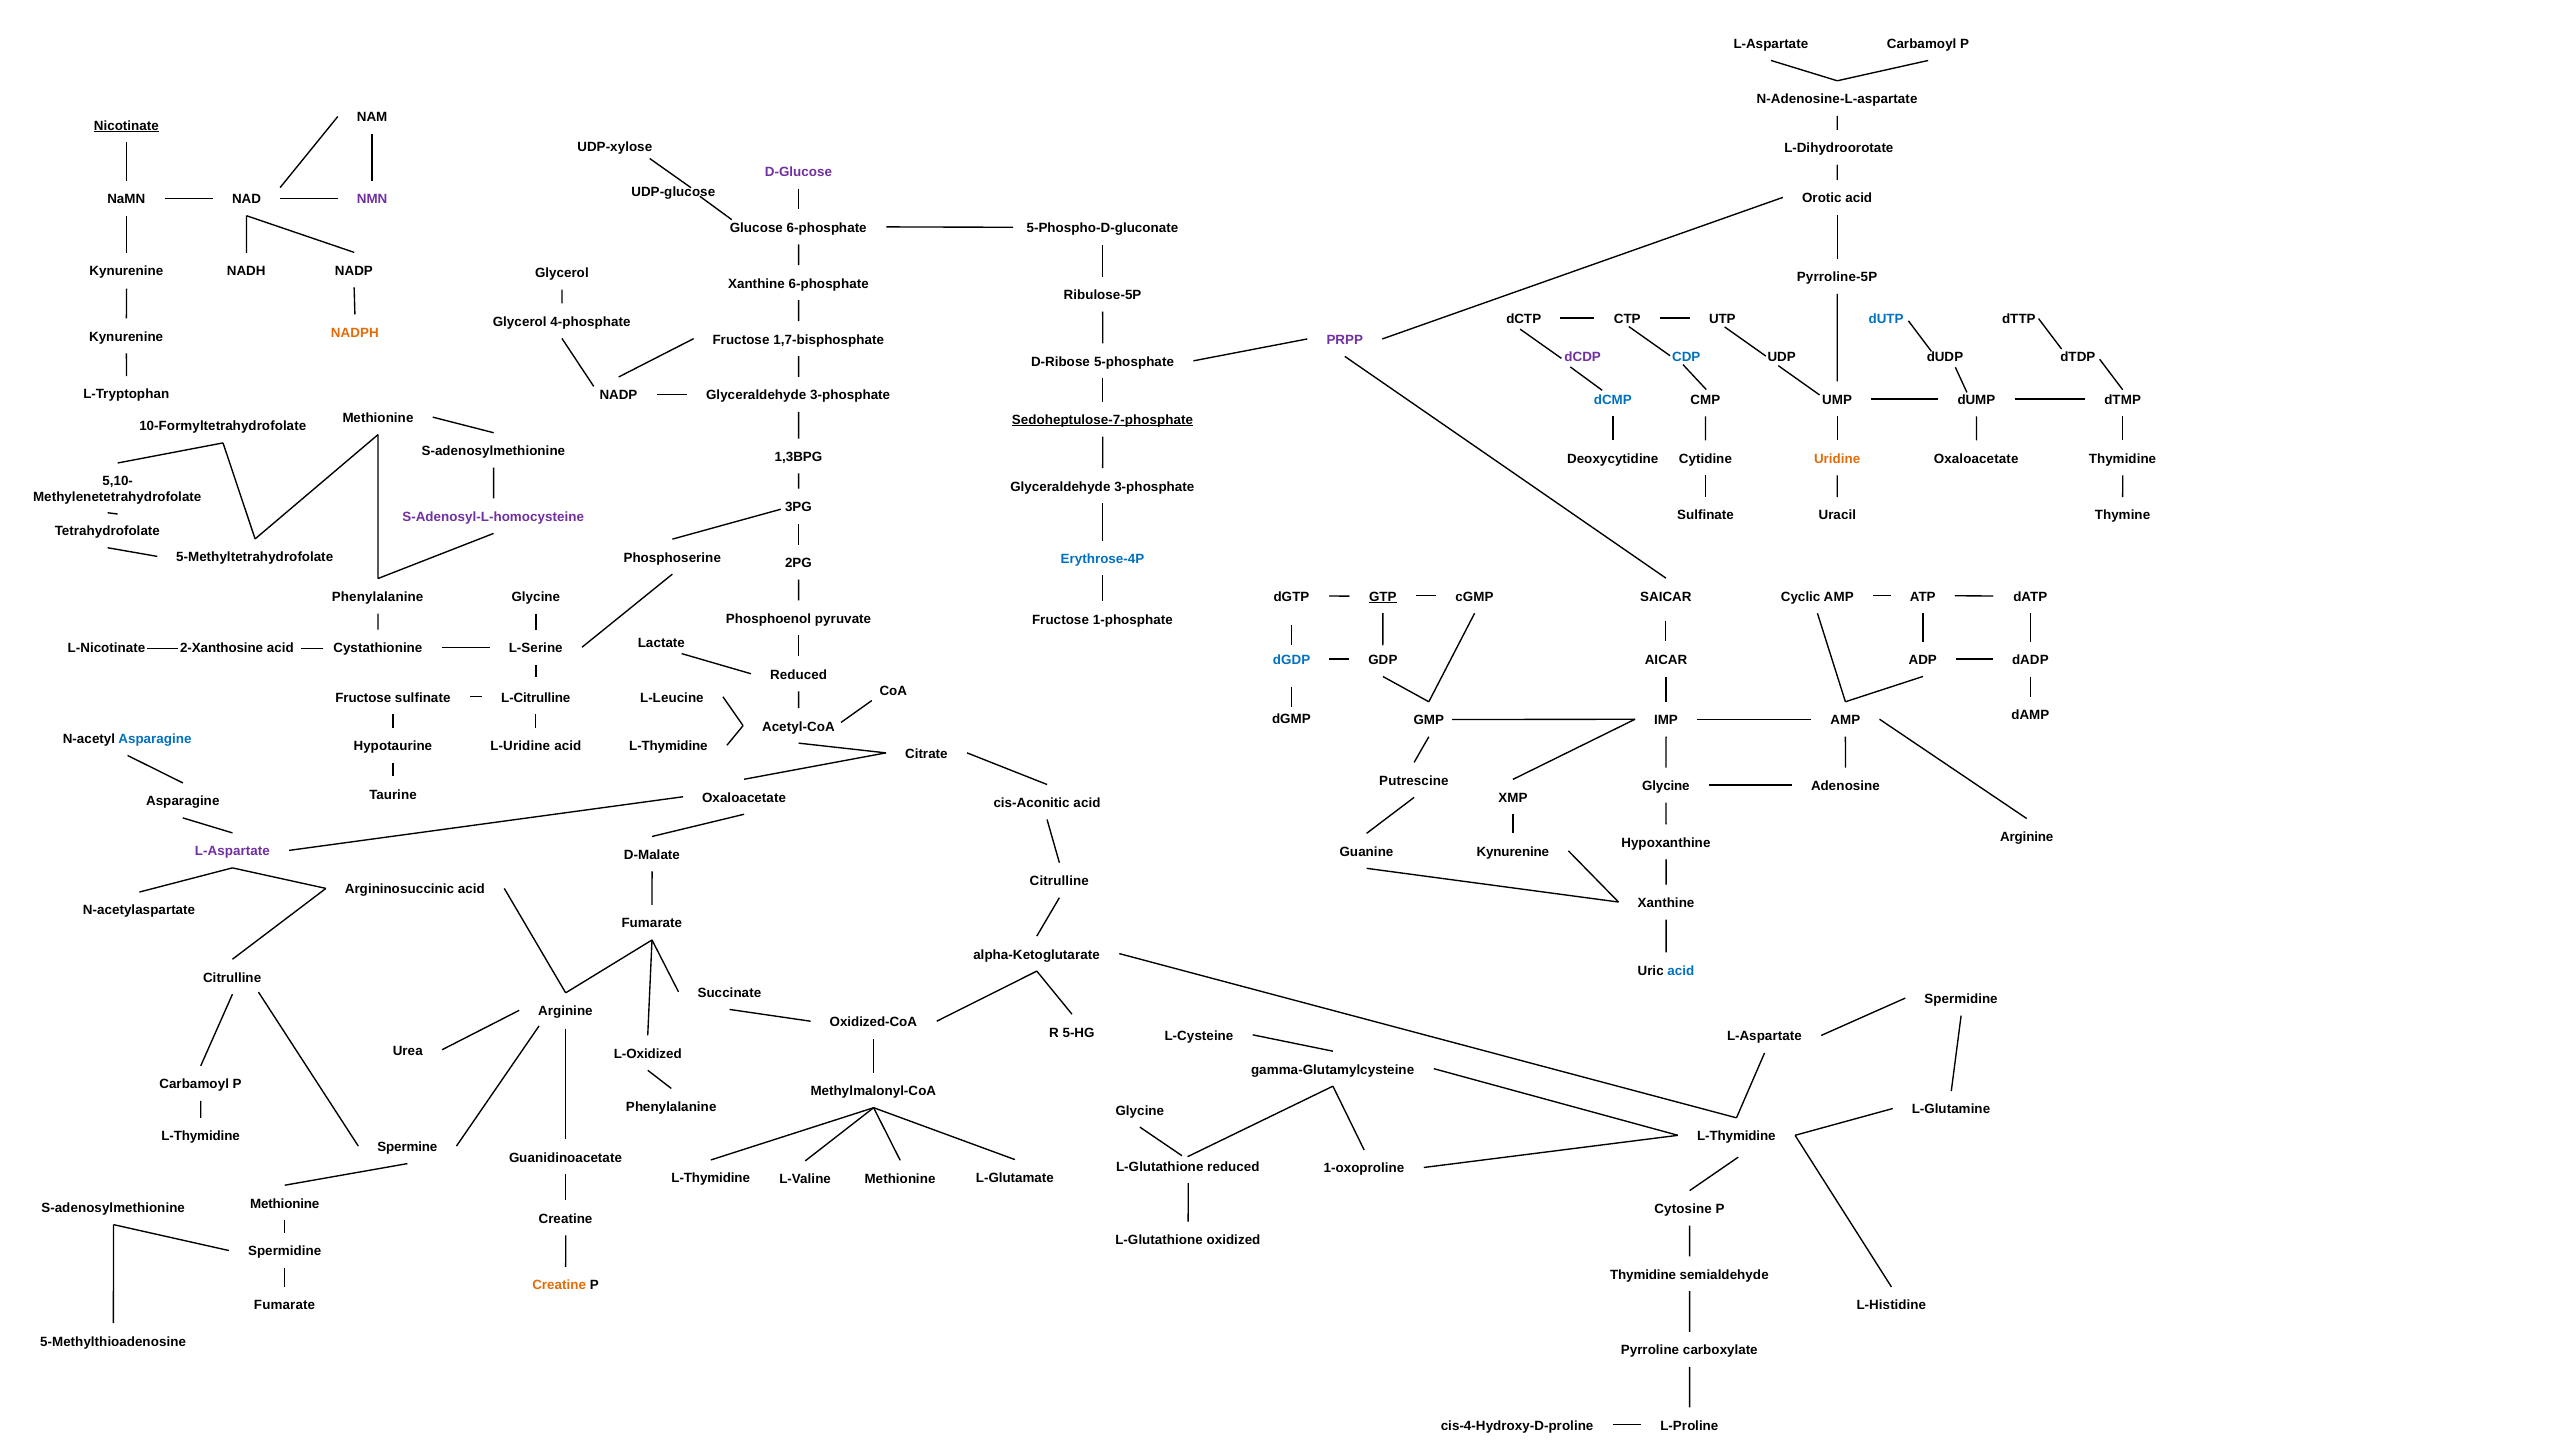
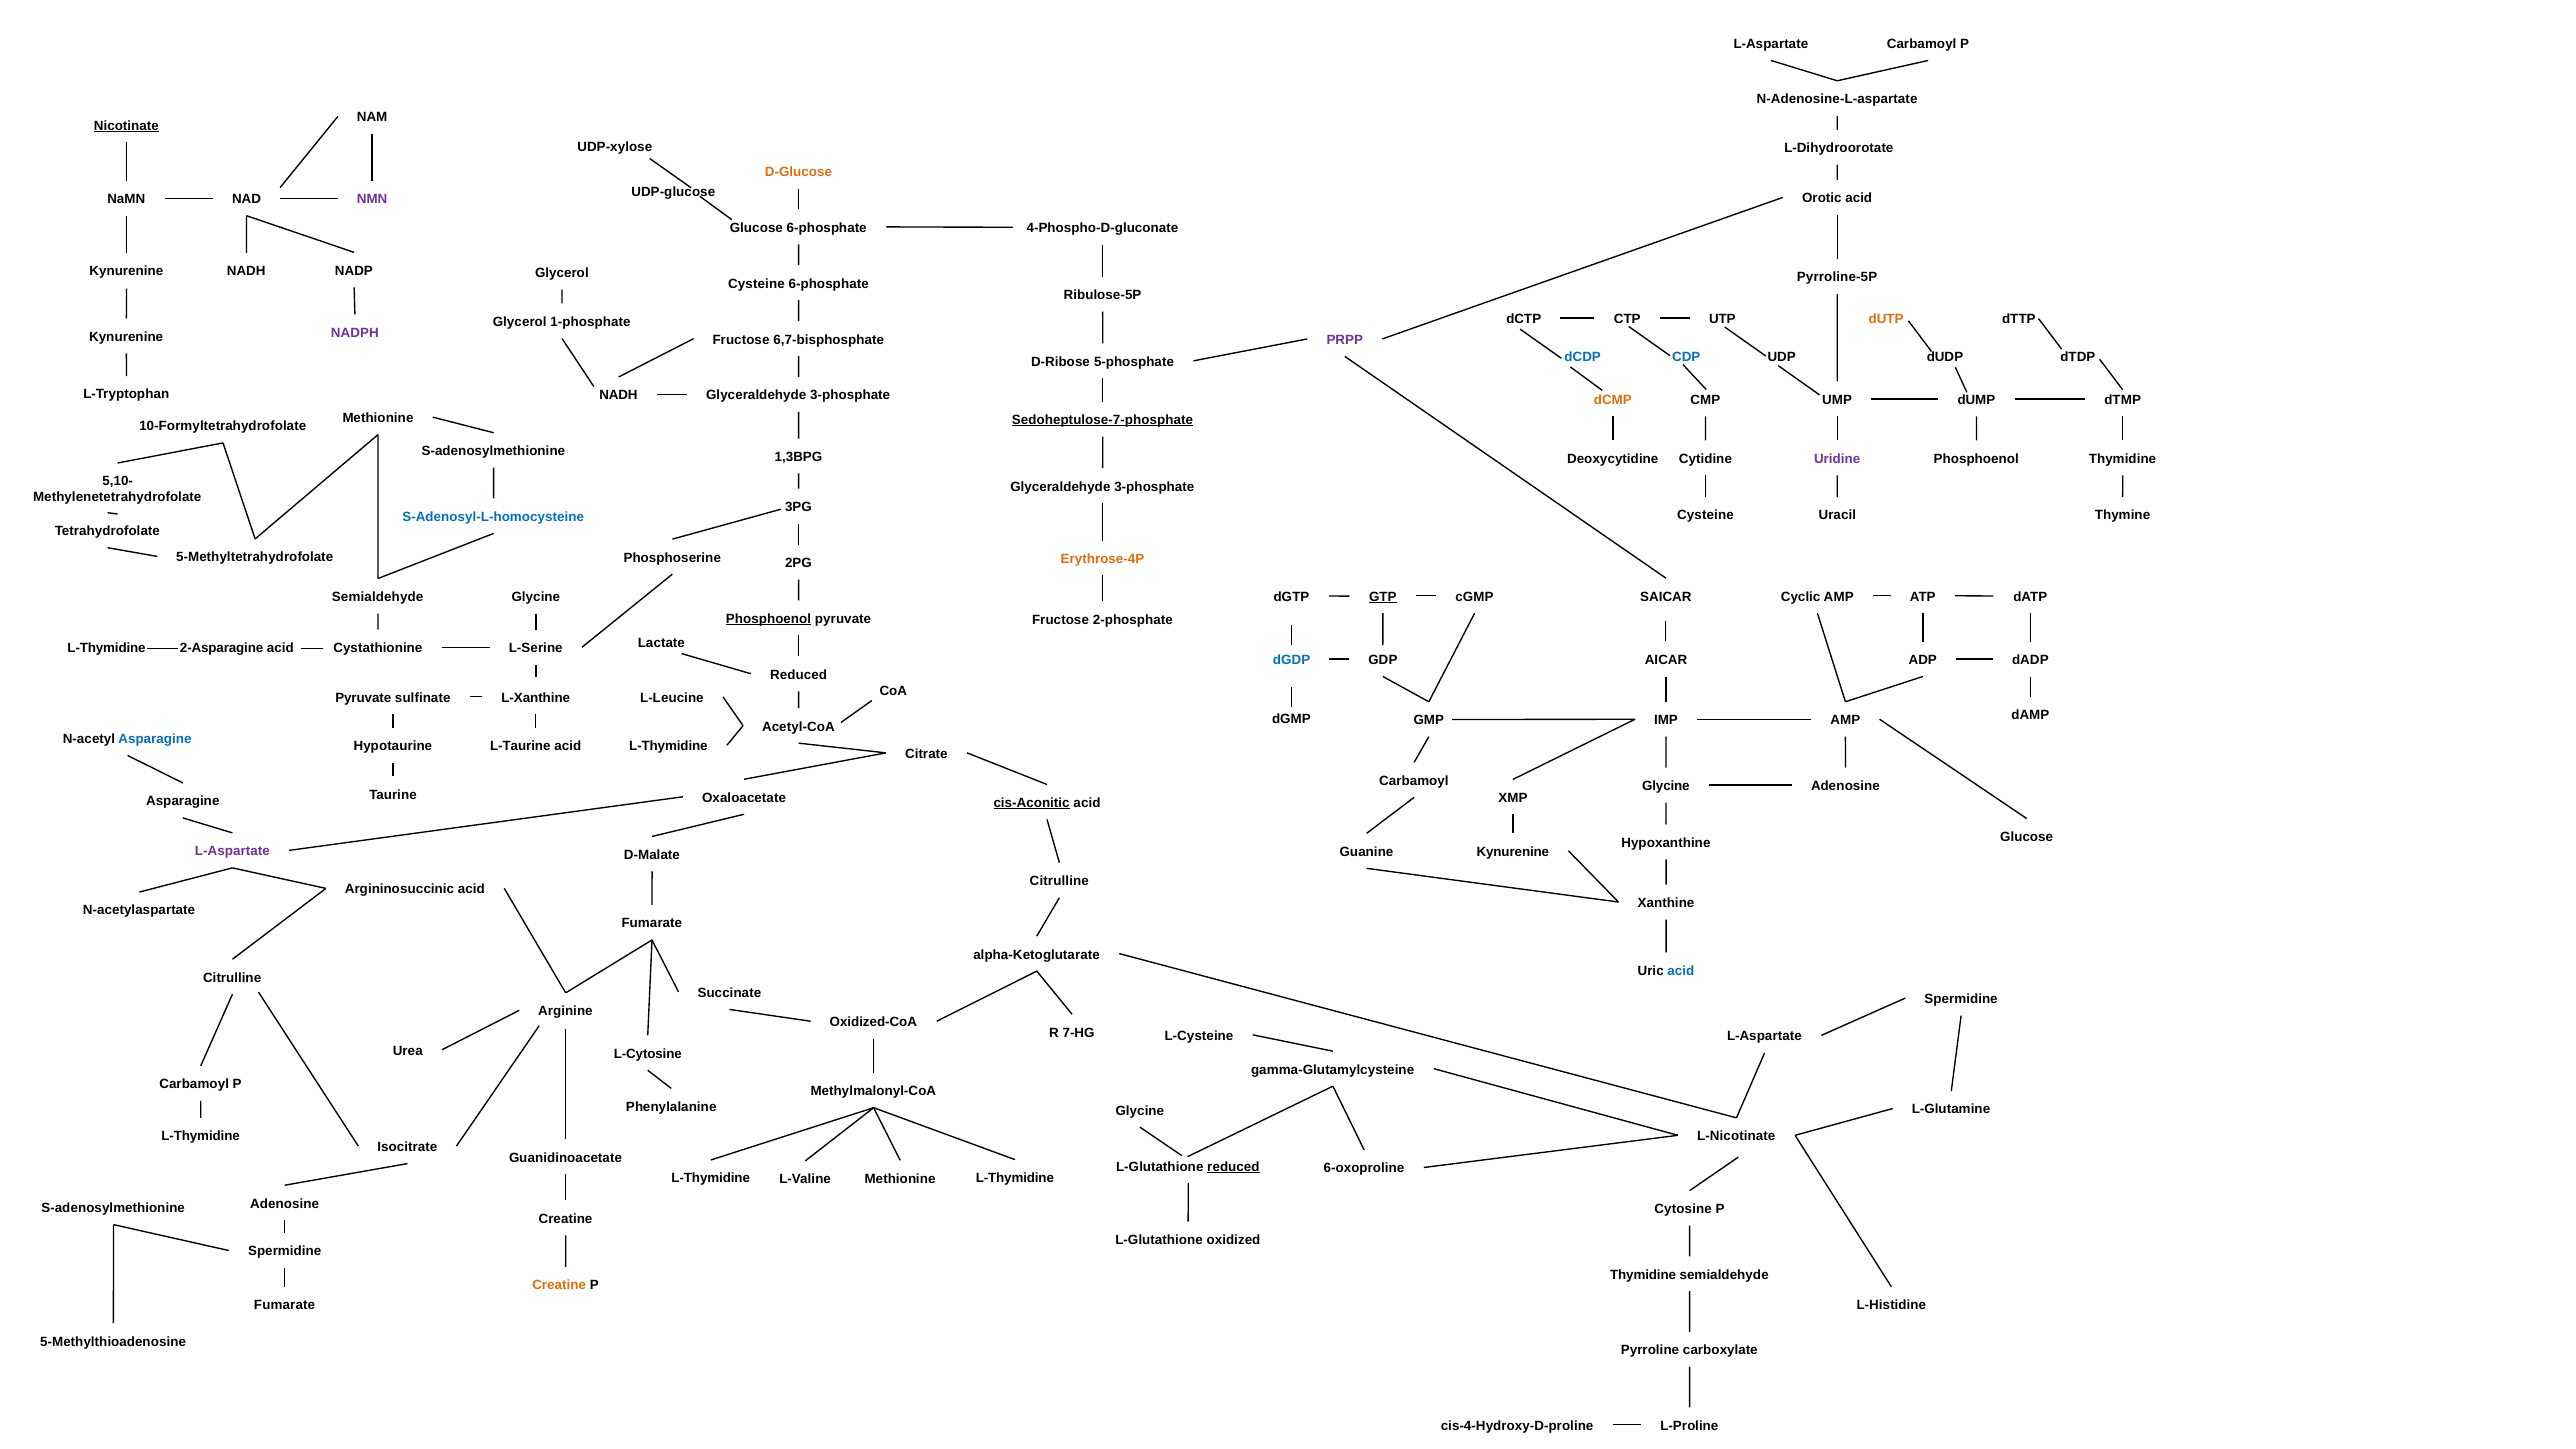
D-Glucose colour: purple -> orange
5-Phospho-D-gluconate: 5-Phospho-D-gluconate -> 4-Phospho-D-gluconate
Xanthine at (756, 284): Xanthine -> Cysteine
dUTP colour: blue -> orange
4-phosphate: 4-phosphate -> 1-phosphate
NADPH colour: orange -> purple
1,7-bisphosphate: 1,7-bisphosphate -> 6,7-bisphosphate
dCDP colour: purple -> blue
NADP at (618, 395): NADP -> NADH
dCMP colour: blue -> orange
Uridine colour: orange -> purple
Oxaloacetate at (1976, 459): Oxaloacetate -> Phosphoenol
Sulfinate at (1706, 516): Sulfinate -> Cysteine
S-Adenosyl-L-homocysteine colour: purple -> blue
Erythrose-4P colour: blue -> orange
Phenylalanine at (378, 597): Phenylalanine -> Semialdehyde
Phosphoenol at (769, 619) underline: none -> present
1-phosphate: 1-phosphate -> 2-phosphate
L-Nicotinate at (106, 648): L-Nicotinate -> L-Thymidine
2-Xanthosine: 2-Xanthosine -> 2-Asparagine
Fructose at (363, 698): Fructose -> Pyruvate
L-Citrulline: L-Citrulline -> L-Xanthine
L-Uridine: L-Uridine -> L-Taurine
Putrescine at (1414, 781): Putrescine -> Carbamoyl
cis-Aconitic underline: none -> present
Arginine at (2027, 837): Arginine -> Glucose
5-HG: 5-HG -> 7-HG
L-Oxidized: L-Oxidized -> L-Cytosine
L-Thymidine at (1736, 1136): L-Thymidine -> L-Nicotinate
Spermine: Spermine -> Isocitrate
reduced at (1233, 1167) underline: none -> present
1-oxoproline: 1-oxoproline -> 6-oxoproline
Methionine L-Glutamate: L-Glutamate -> L-Thymidine
Methionine at (285, 1204): Methionine -> Adenosine
